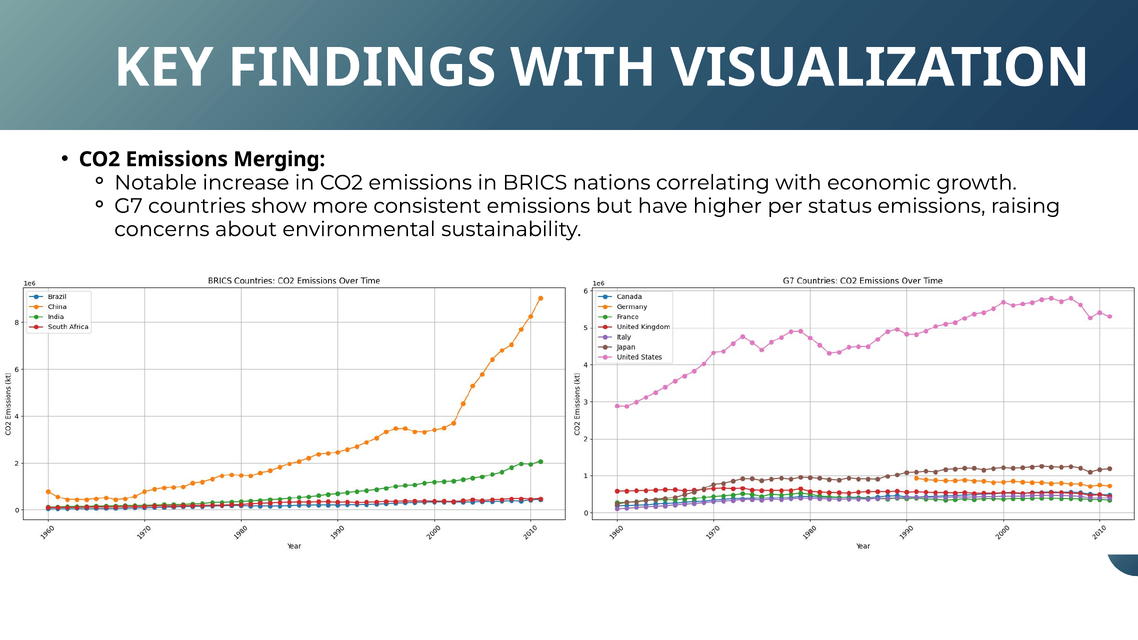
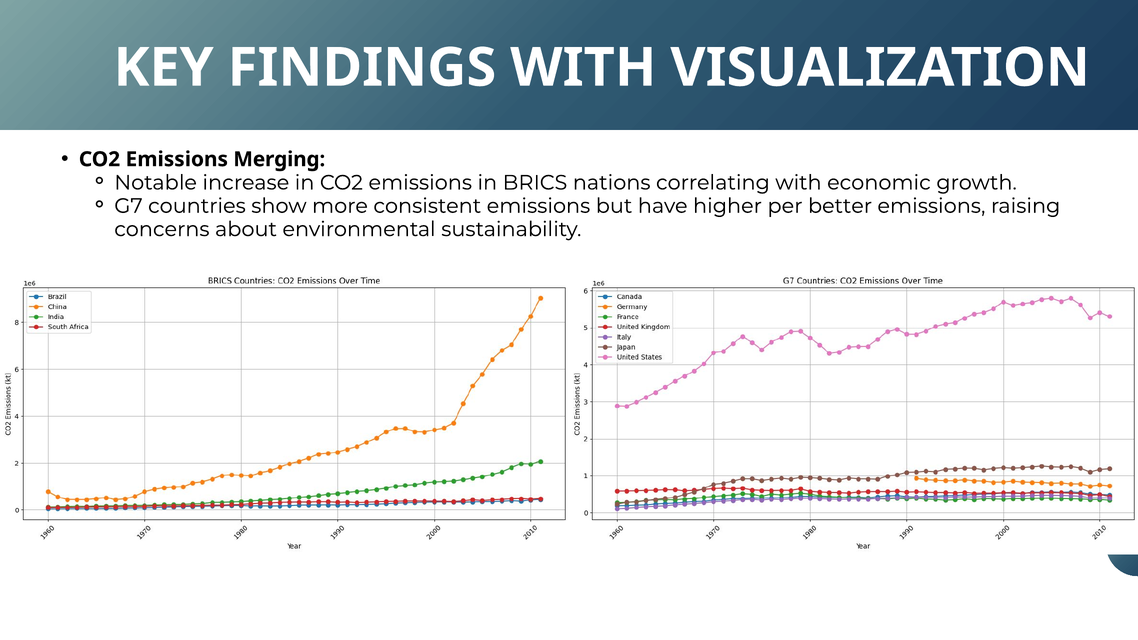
status: status -> better
